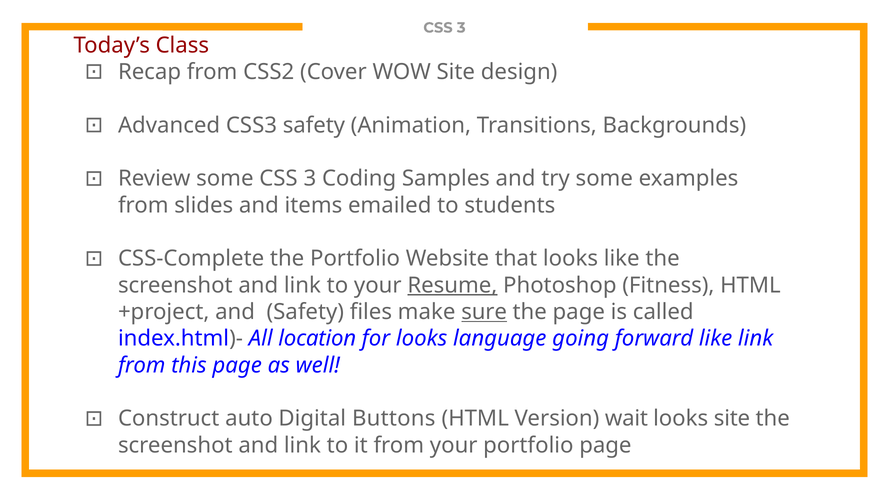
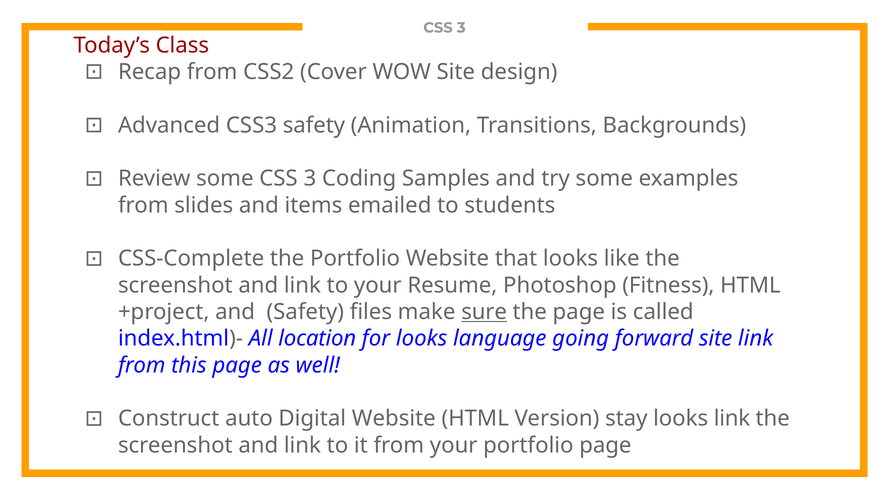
Resume underline: present -> none
forward like: like -> site
Digital Buttons: Buttons -> Website
wait: wait -> stay
looks site: site -> link
